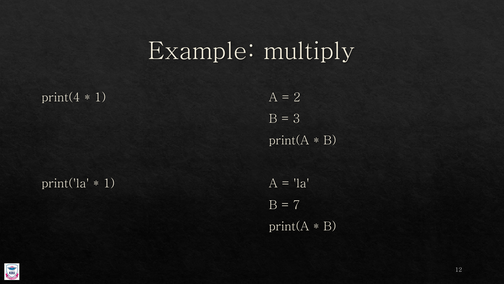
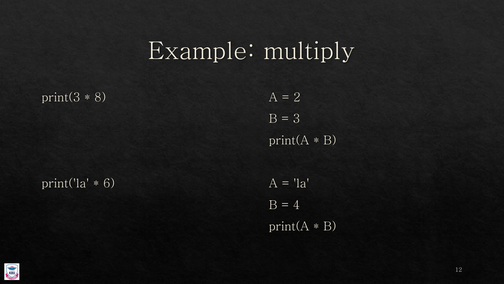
print(4: print(4 -> print(3
1 at (100, 97): 1 -> 8
1 at (109, 183): 1 -> 6
7: 7 -> 4
